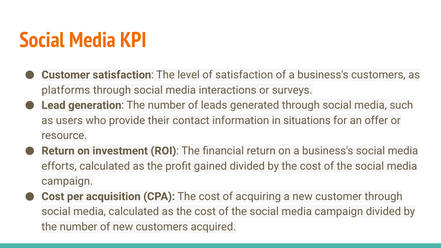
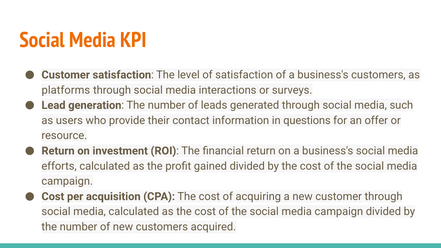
situations: situations -> questions
